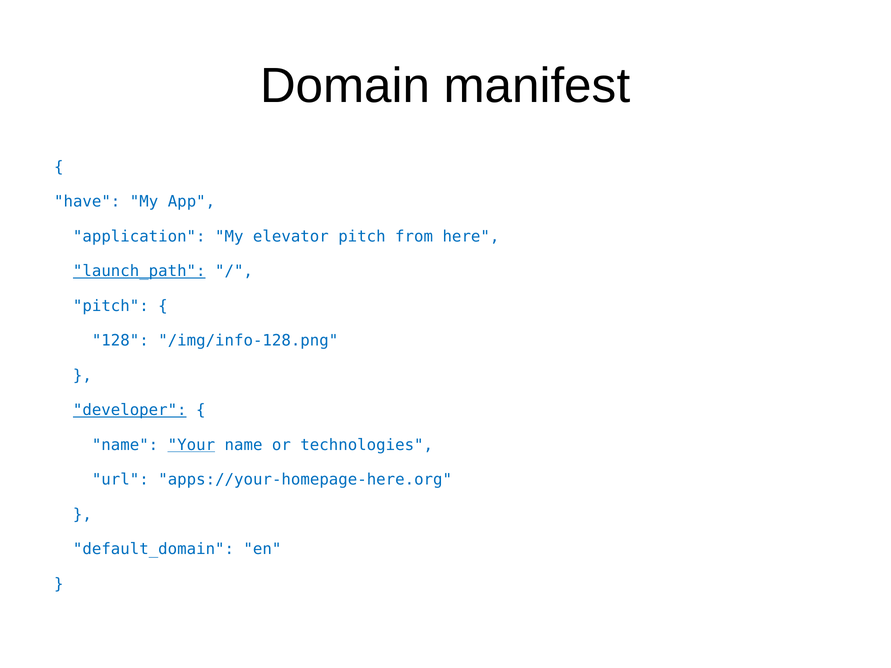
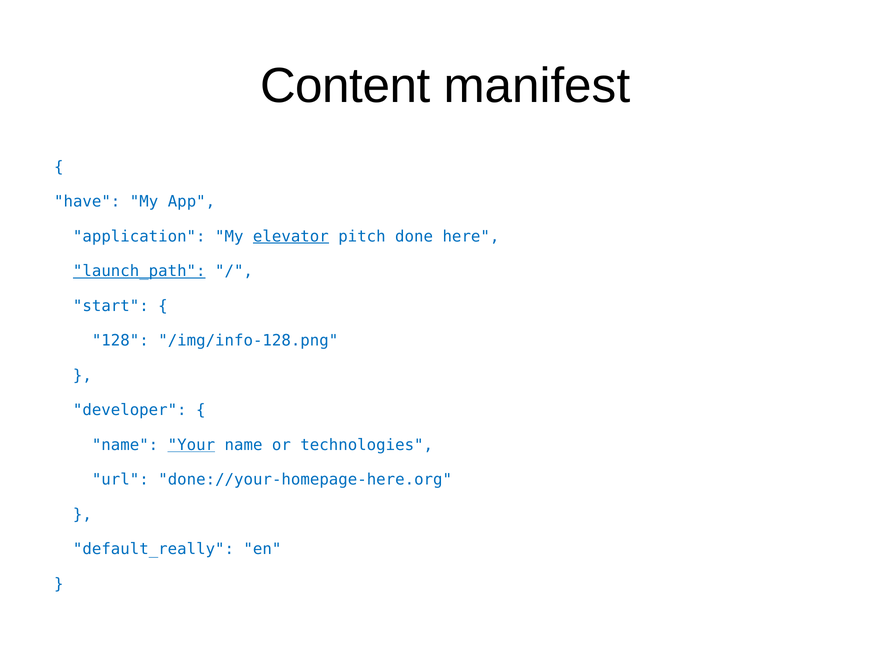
Domain: Domain -> Content
elevator underline: none -> present
from: from -> done
pitch at (111, 306): pitch -> start
developer underline: present -> none
apps://your-homepage-here.org: apps://your-homepage-here.org -> done://your-homepage-here.org
default_domain: default_domain -> default_really
